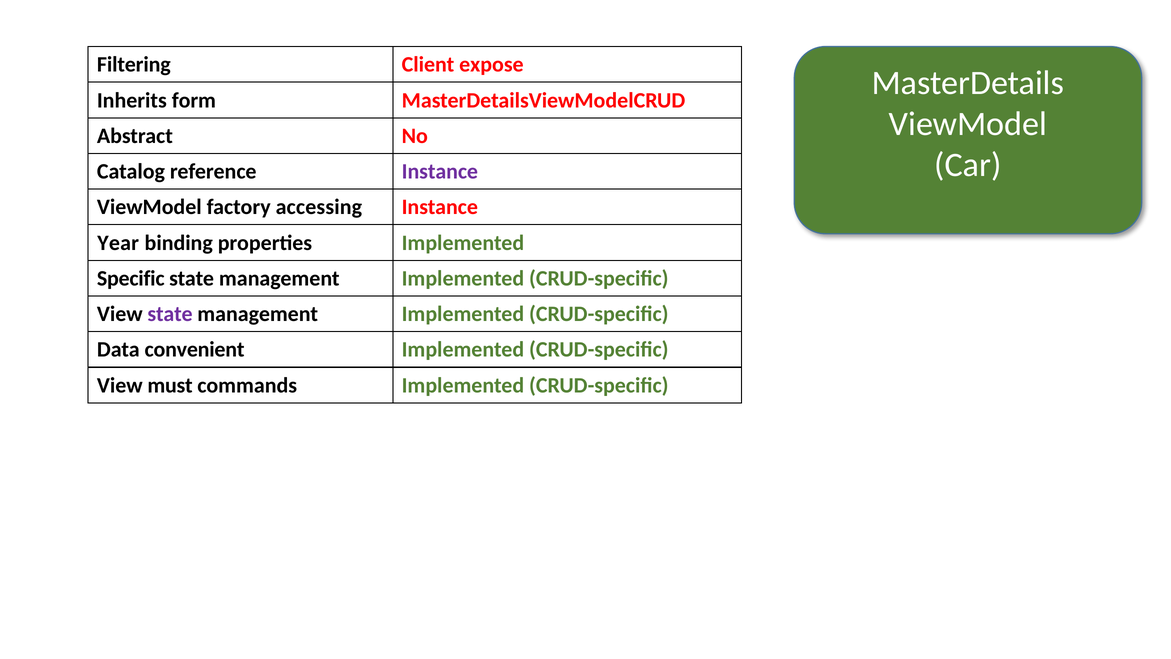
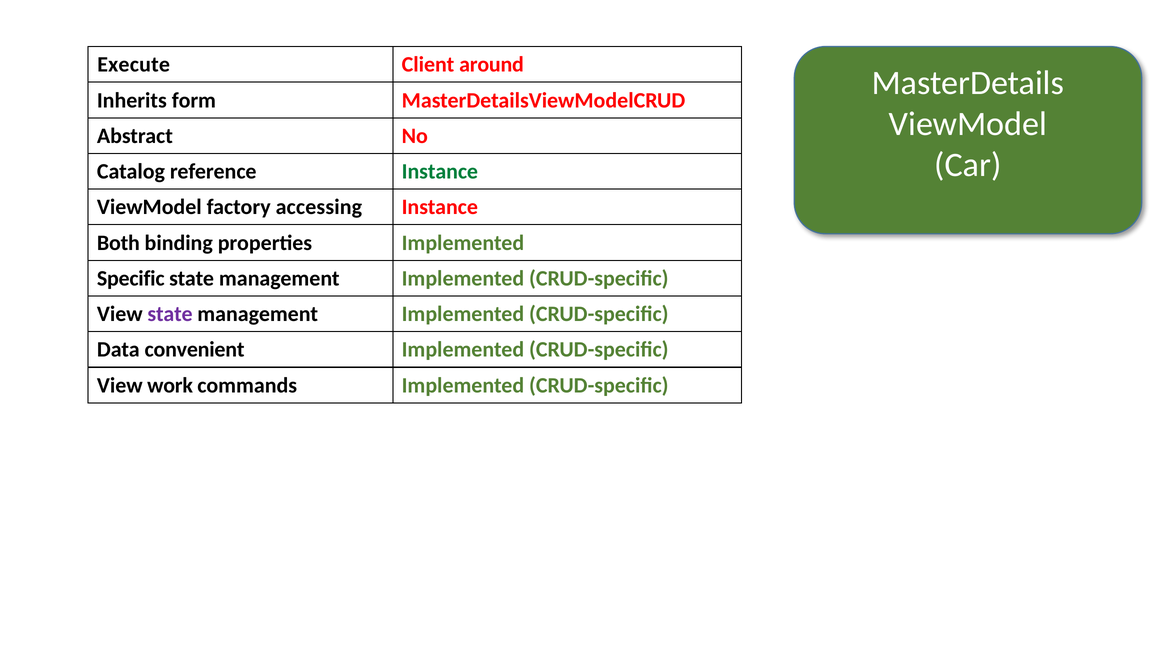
Filtering: Filtering -> Execute
expose: expose -> around
Instance at (440, 171) colour: purple -> green
Year: Year -> Both
must: must -> work
